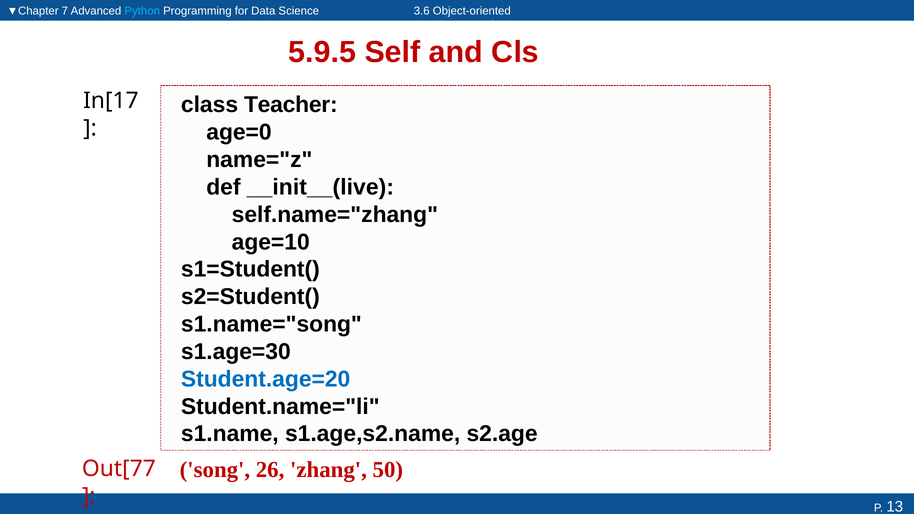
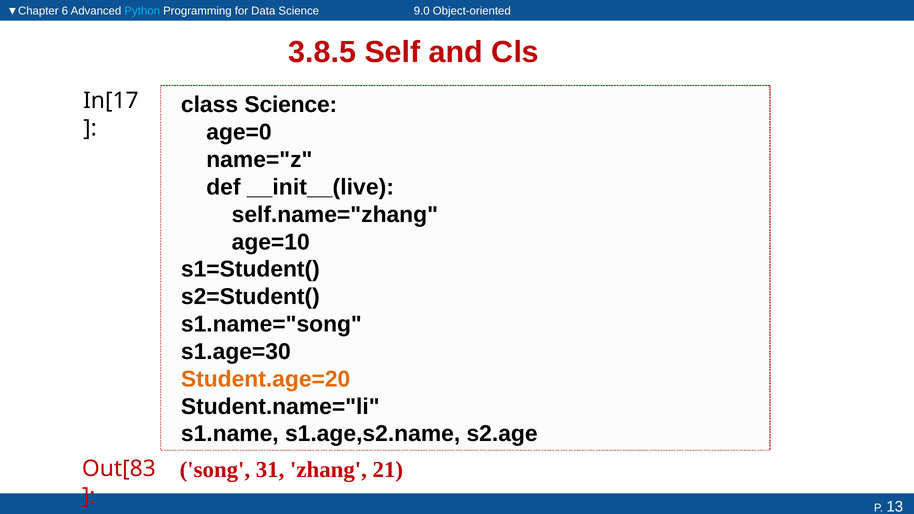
7: 7 -> 6
3.6: 3.6 -> 9.0
5.9.5: 5.9.5 -> 3.8.5
class Teacher: Teacher -> Science
Student.age=20 colour: blue -> orange
26: 26 -> 31
50: 50 -> 21
Out[77: Out[77 -> Out[83
